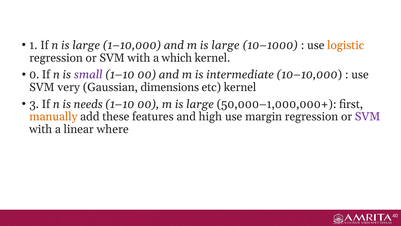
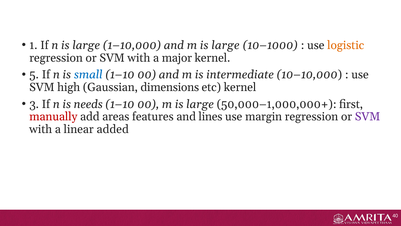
which: which -> major
0: 0 -> 5
small colour: purple -> blue
very: very -> high
manually colour: orange -> red
these: these -> areas
high: high -> lines
where: where -> added
